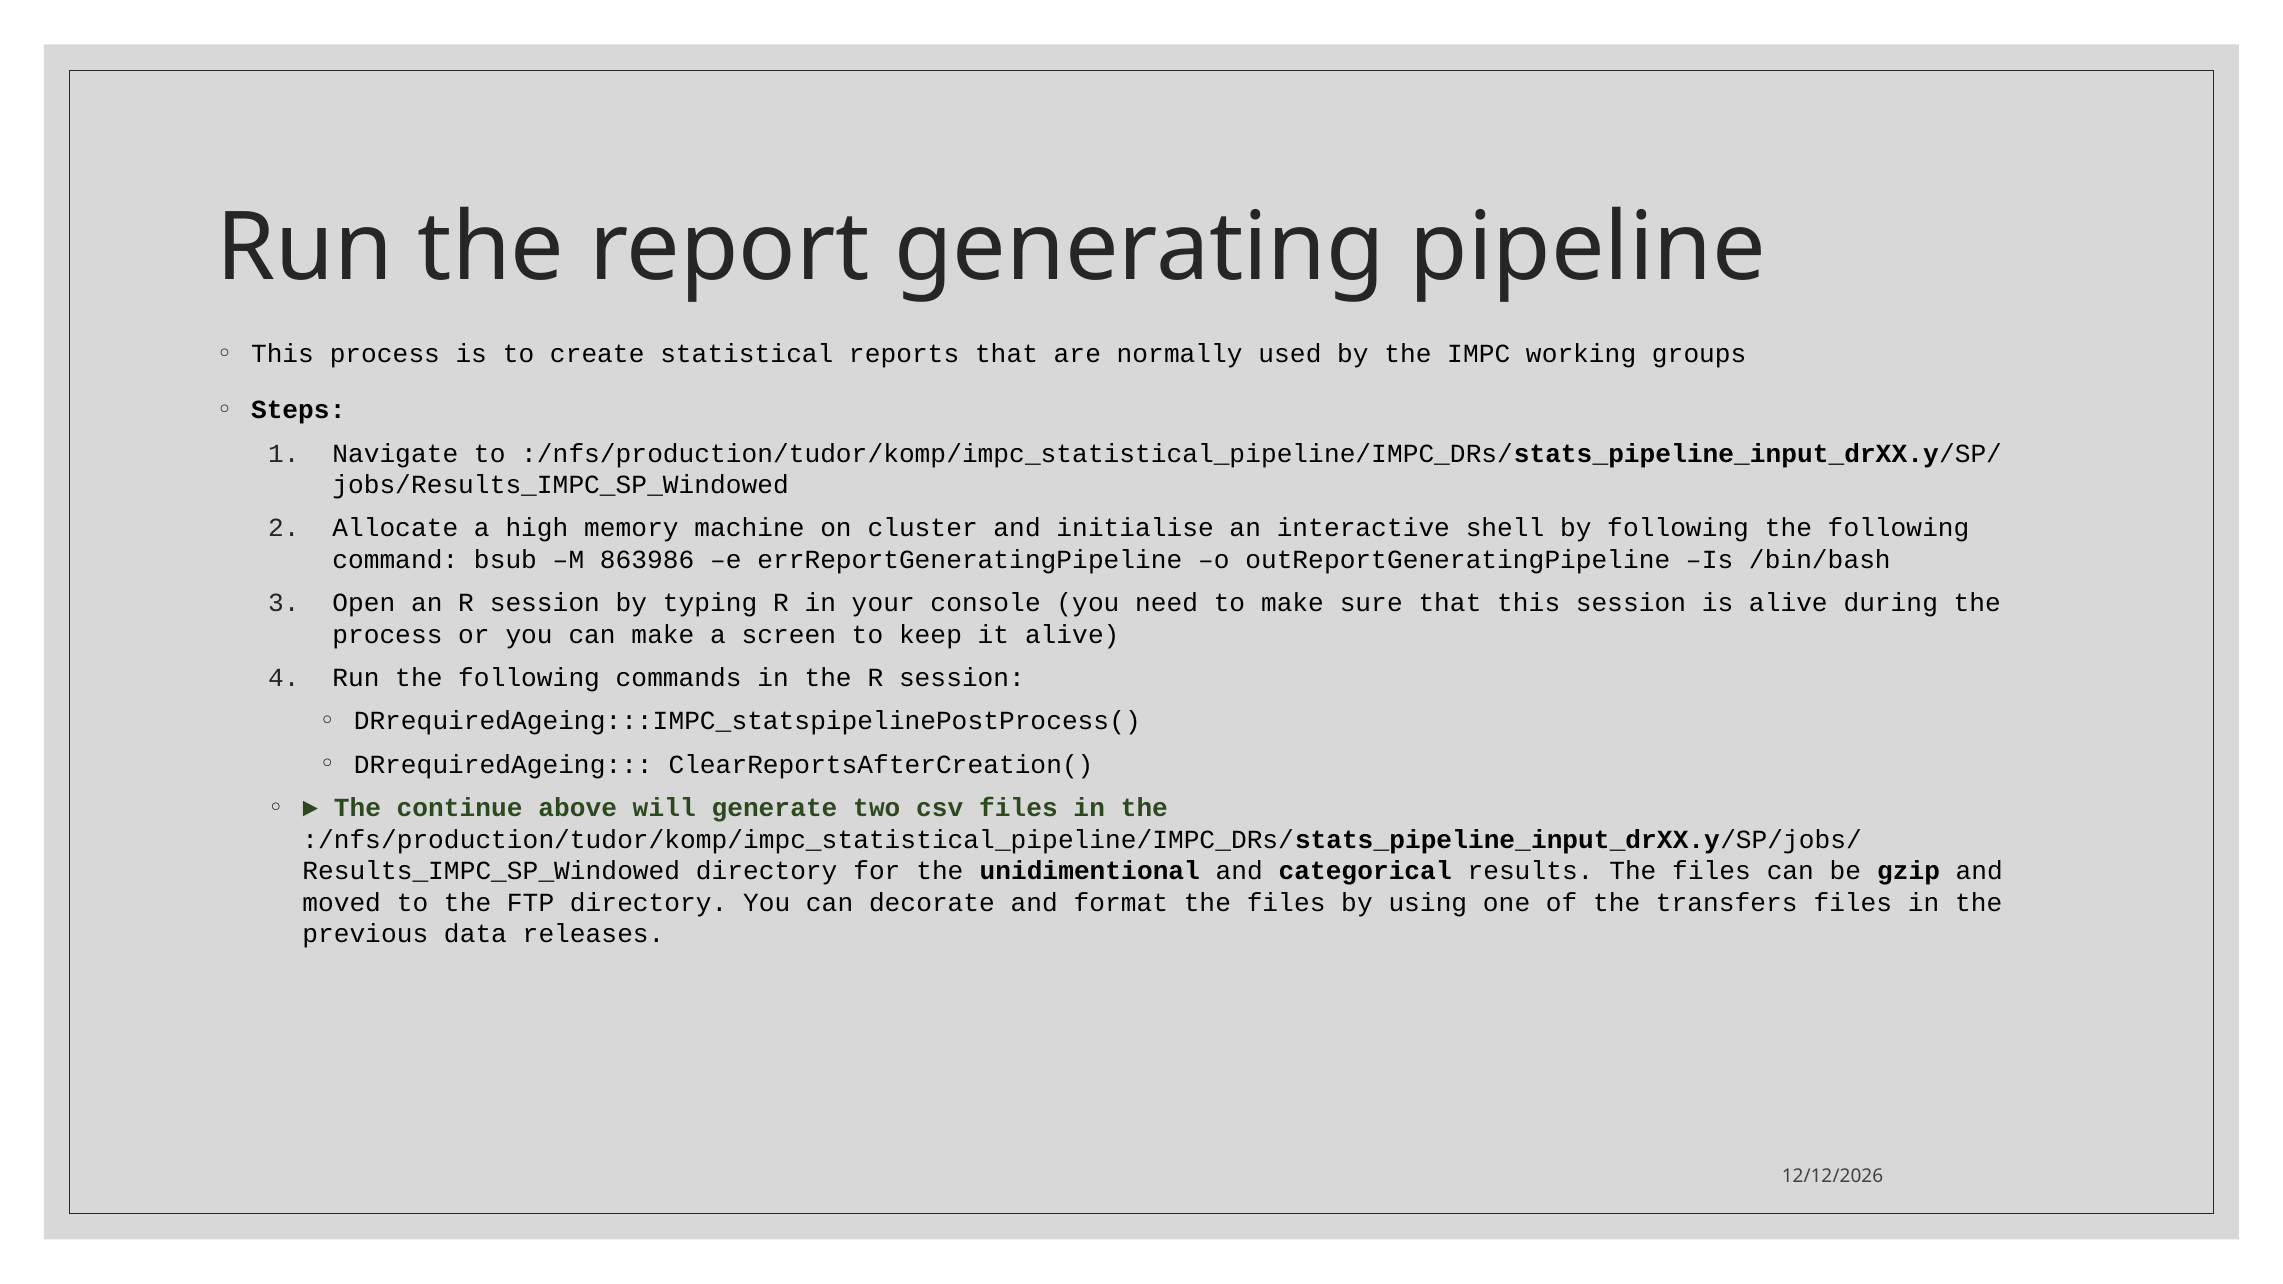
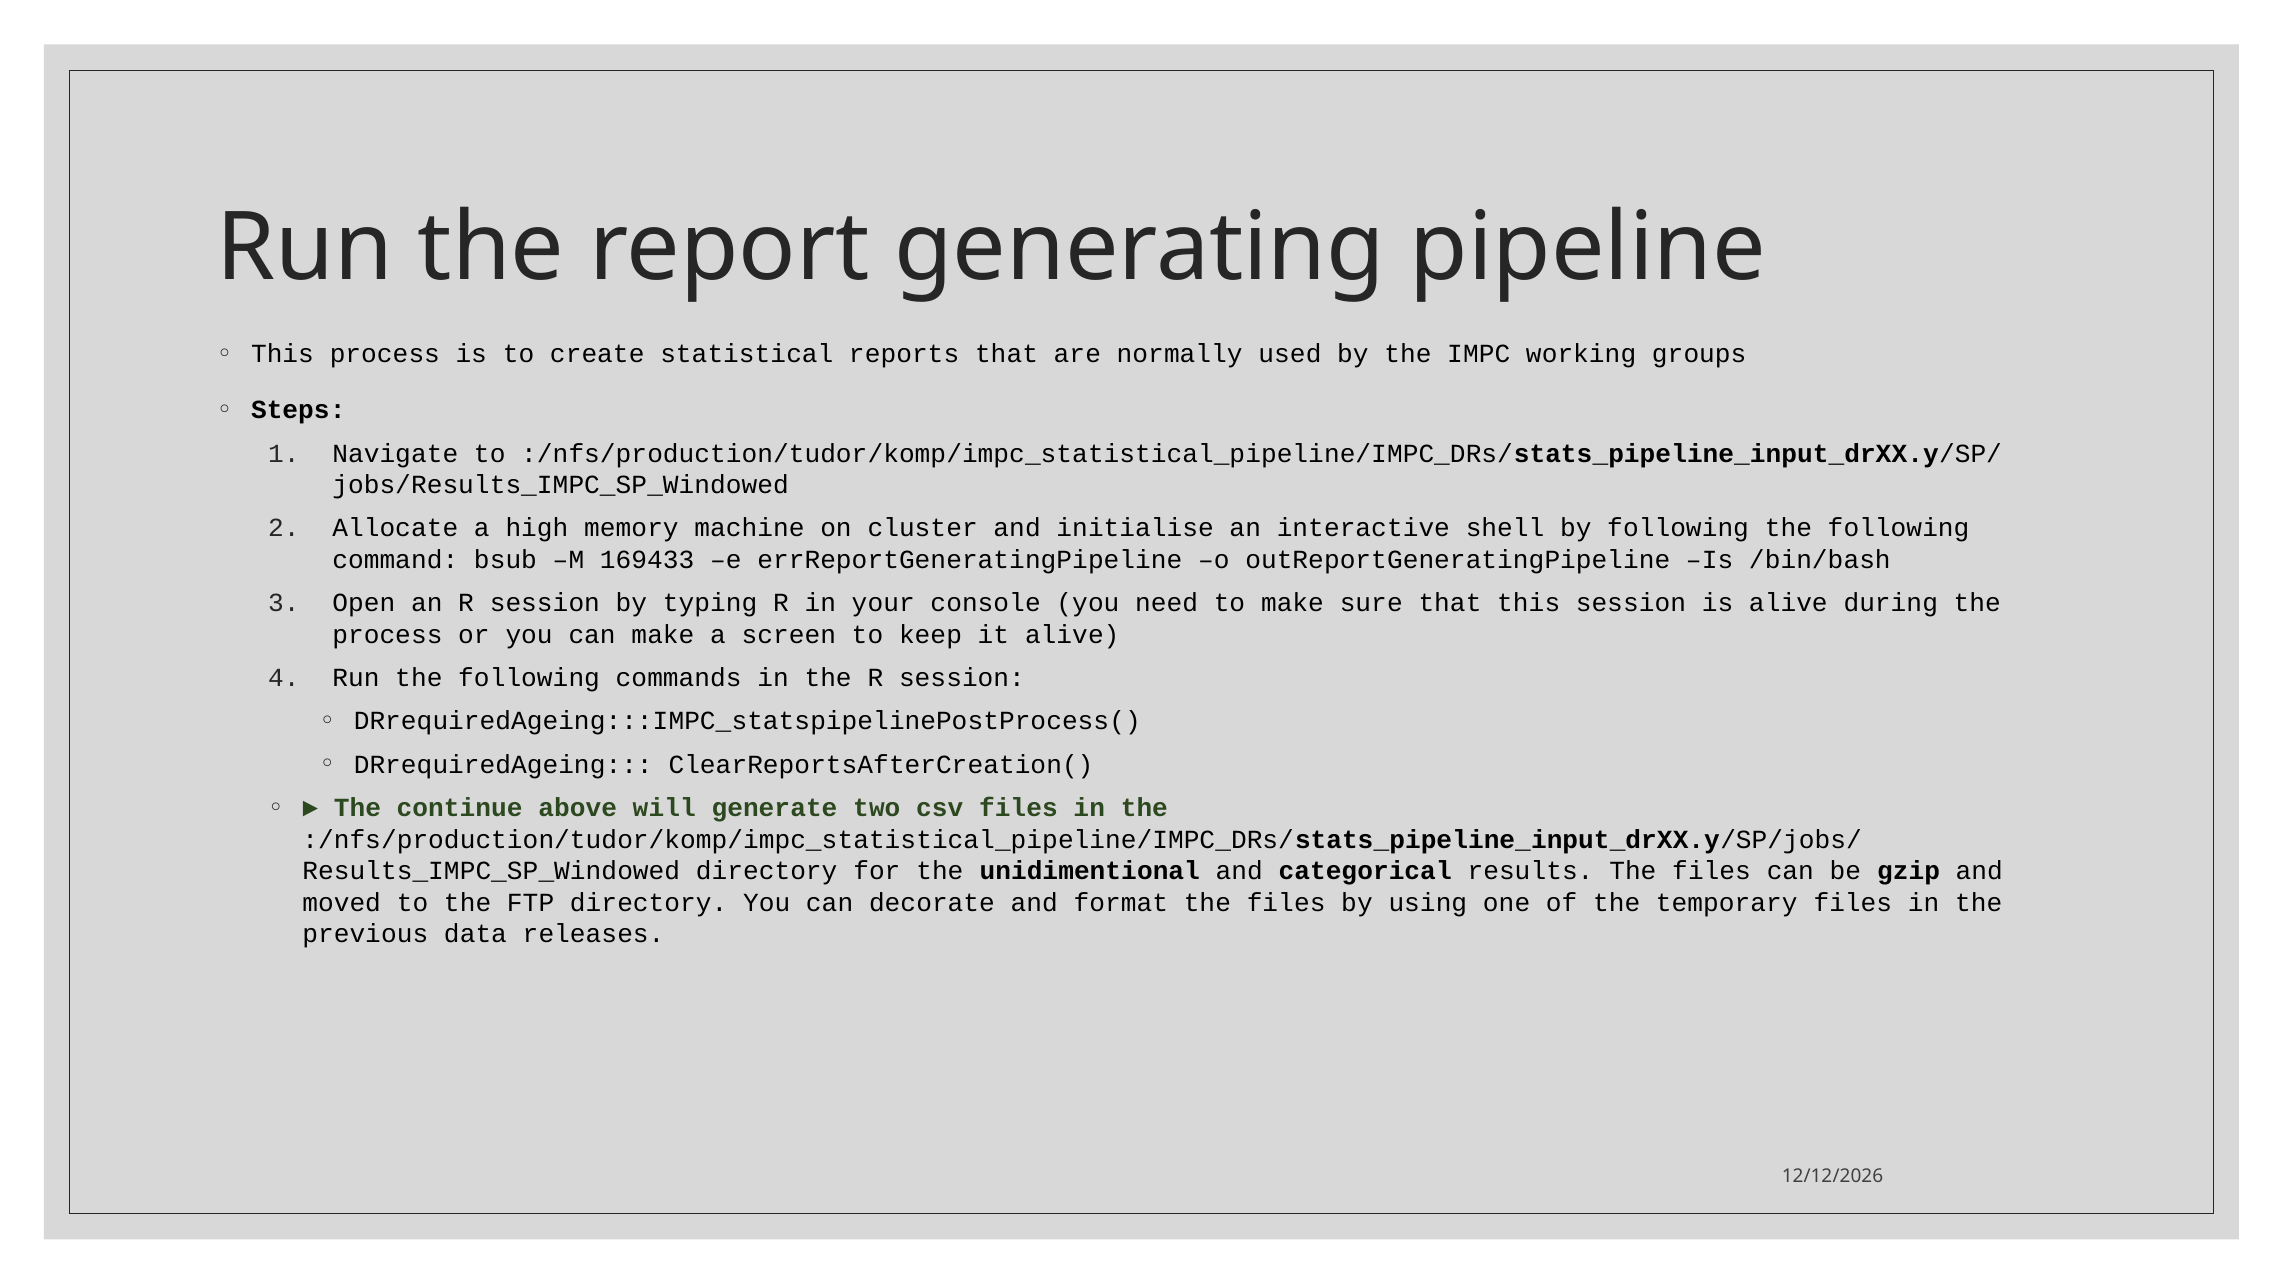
863986: 863986 -> 169433
transfers: transfers -> temporary
